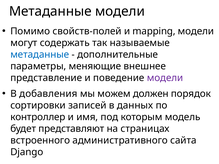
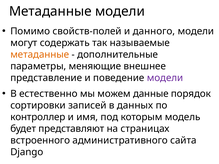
mapping: mapping -> данного
метаданные at (40, 55) colour: blue -> orange
добавления: добавления -> естественно
должен: должен -> данные
